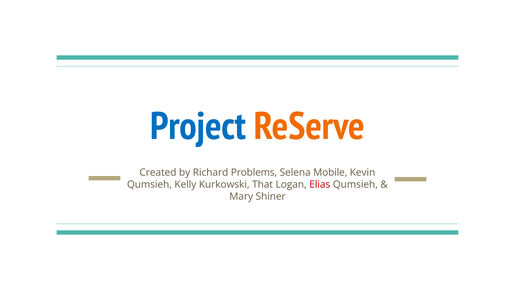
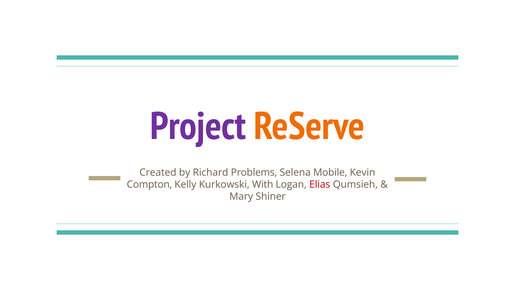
Project colour: blue -> purple
Qumsieh at (149, 184): Qumsieh -> Compton
That: That -> With
